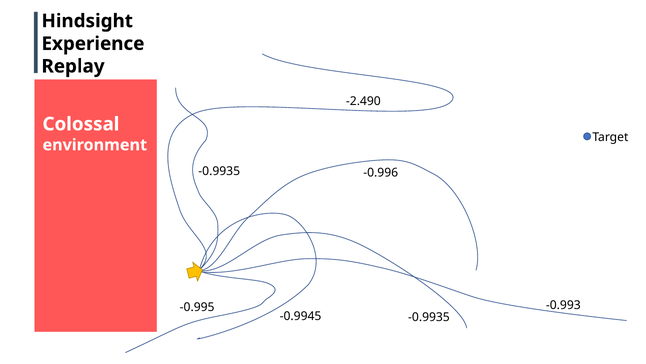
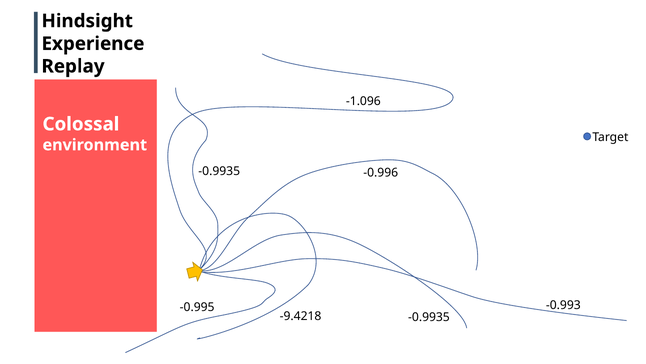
-2.490: -2.490 -> -1.096
-0.9945: -0.9945 -> -9.4218
